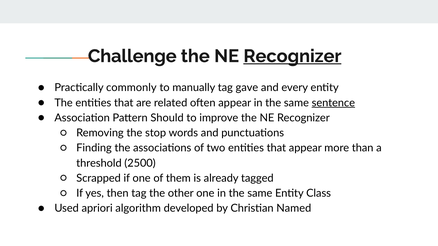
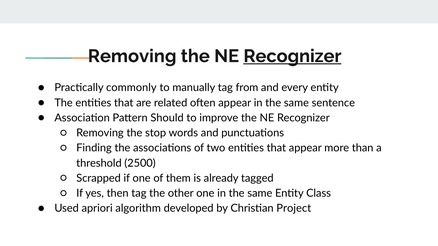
Challenge at (132, 56): Challenge -> Removing
gave: gave -> from
sentence underline: present -> none
Named: Named -> Project
